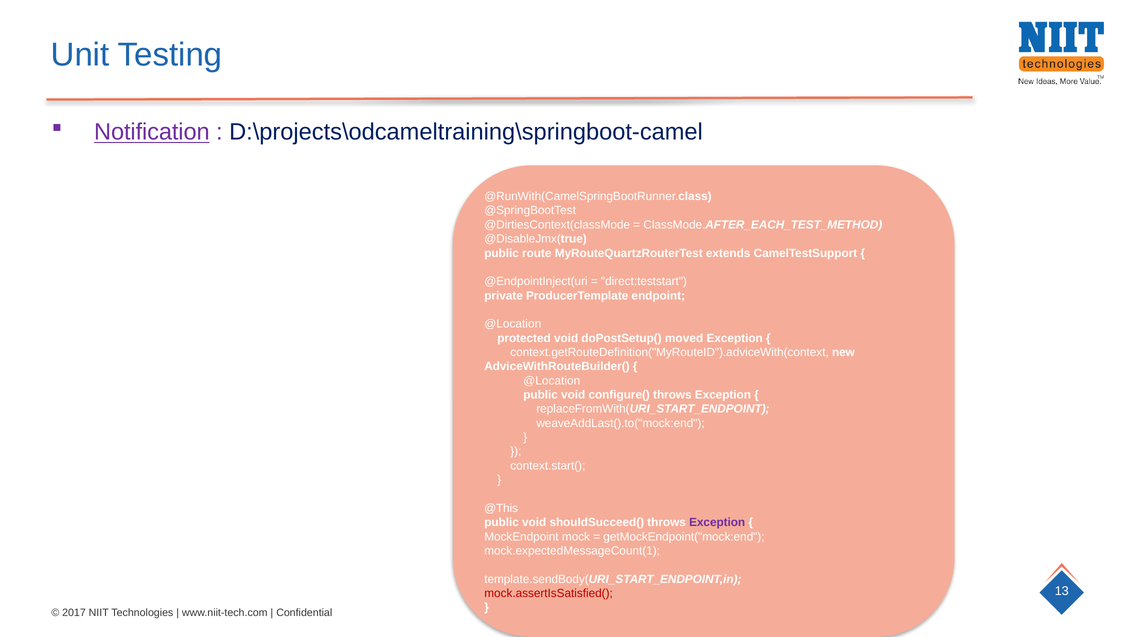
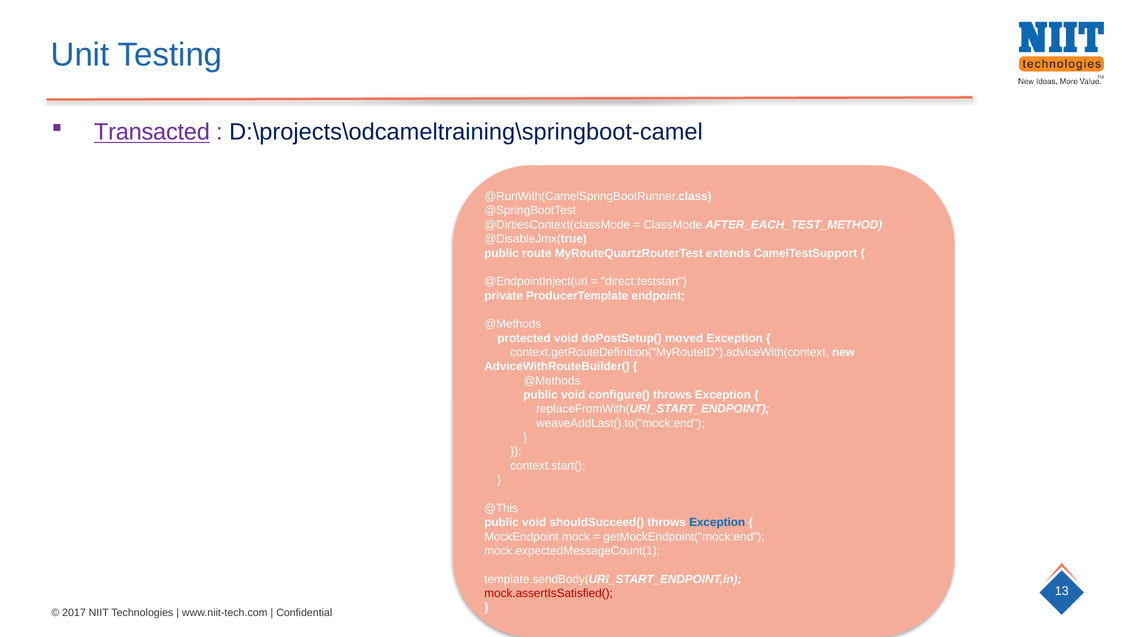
Notification: Notification -> Transacted
@Location at (513, 324): @Location -> @Methods
@Location at (552, 381): @Location -> @Methods
Exception at (717, 522) colour: purple -> blue
